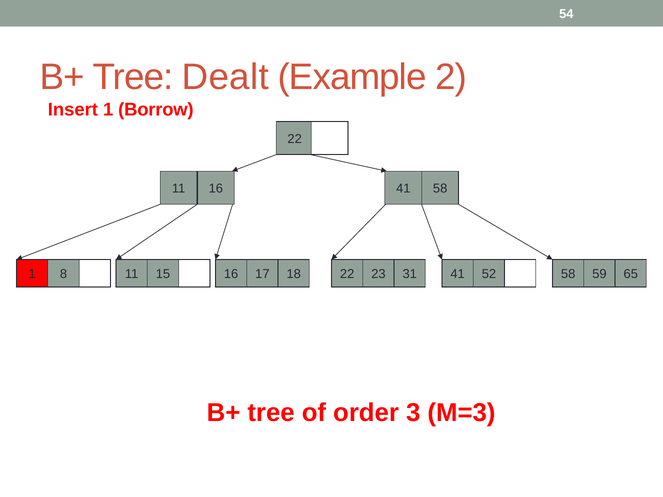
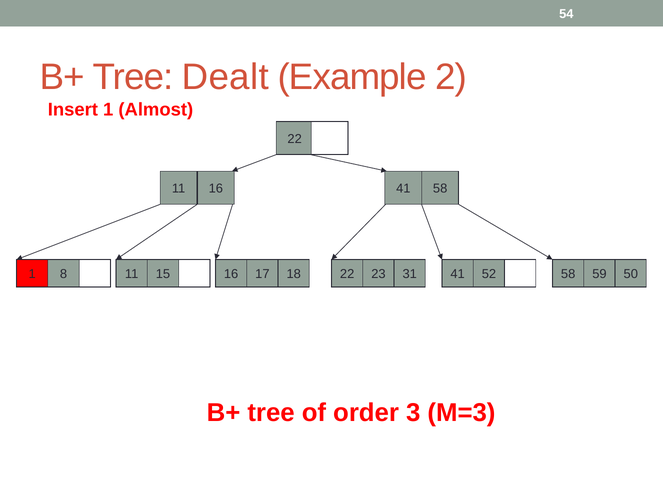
Borrow: Borrow -> Almost
65: 65 -> 50
